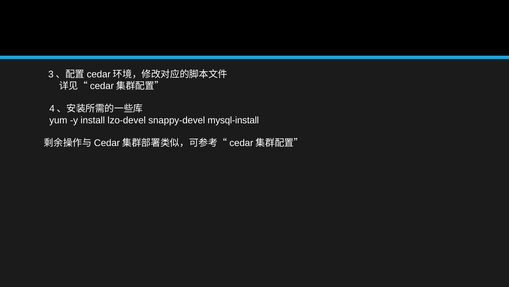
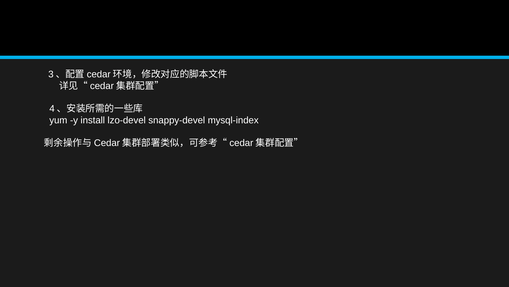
mysql-install: mysql-install -> mysql-index
